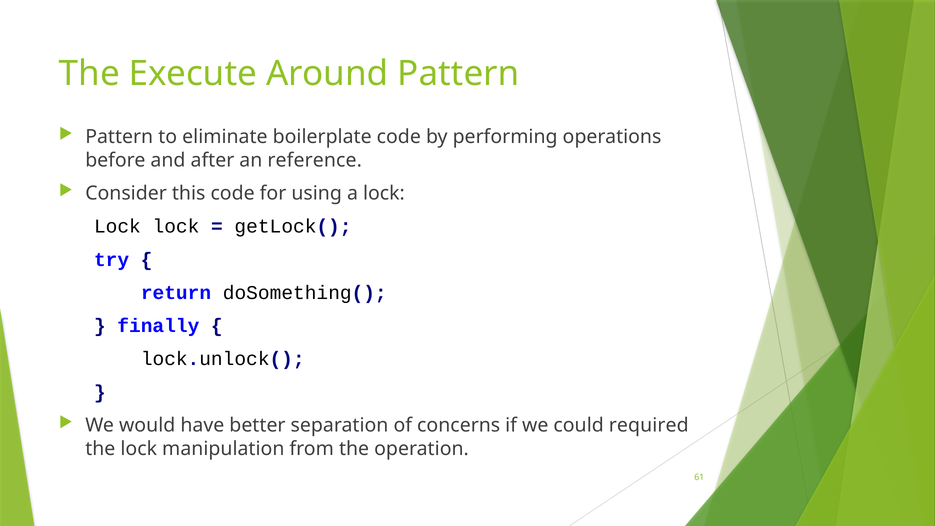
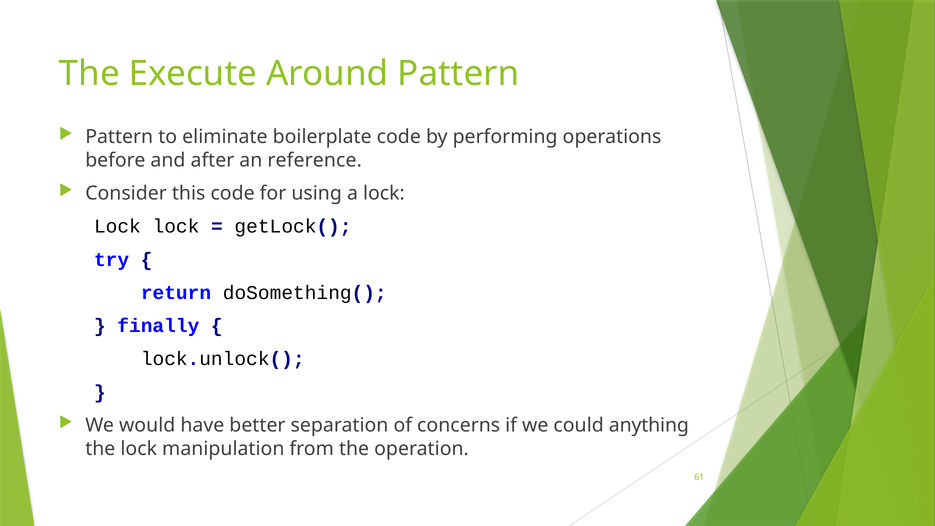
required: required -> anything
